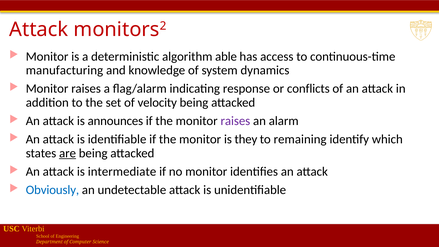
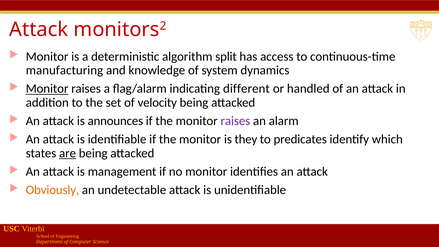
able: able -> split
Monitor at (47, 89) underline: none -> present
response: response -> different
conflicts: conflicts -> handled
remaining: remaining -> predicates
intermediate: intermediate -> management
Obviously colour: blue -> orange
